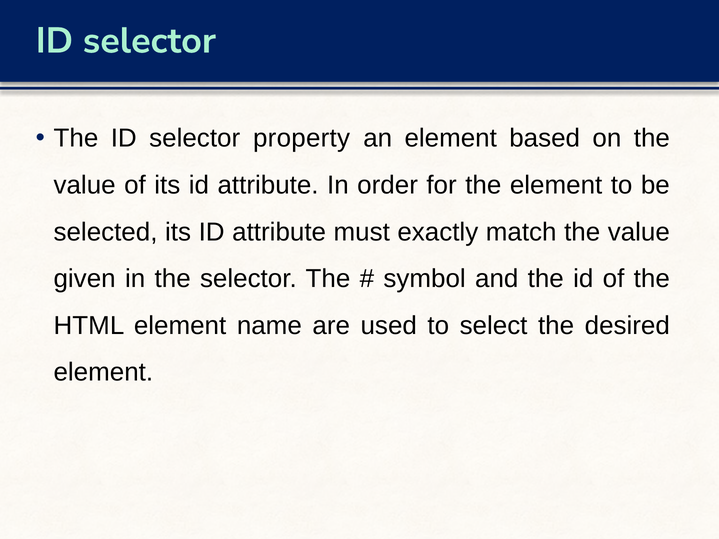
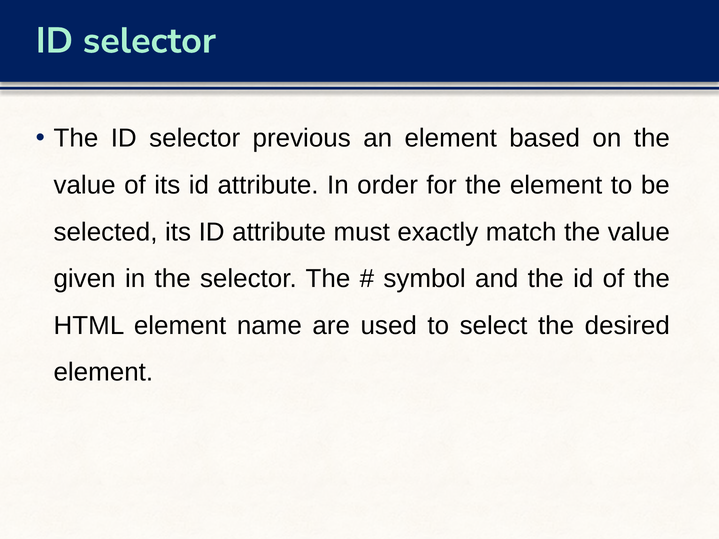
property: property -> previous
